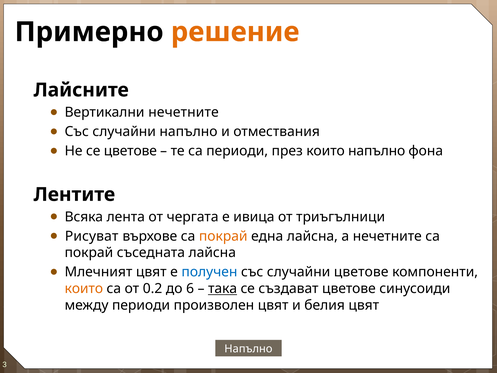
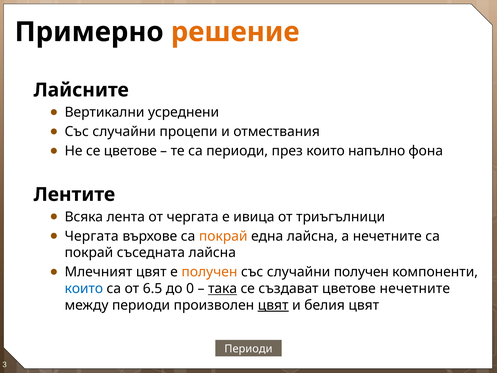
Вертикални нечетните: нечетните -> усреднени
случайни напълно: напълно -> процепи
Рисуват at (92, 236): Рисуват -> Чергата
получен at (209, 272) colour: blue -> orange
случайни цветове: цветове -> получен
които at (84, 288) colour: orange -> blue
0.2: 0.2 -> 6.5
6: 6 -> 0
цветове синусоиди: синусоиди -> нечетните
цвят at (273, 305) underline: none -> present
Напълно at (248, 349): Напълно -> Периоди
